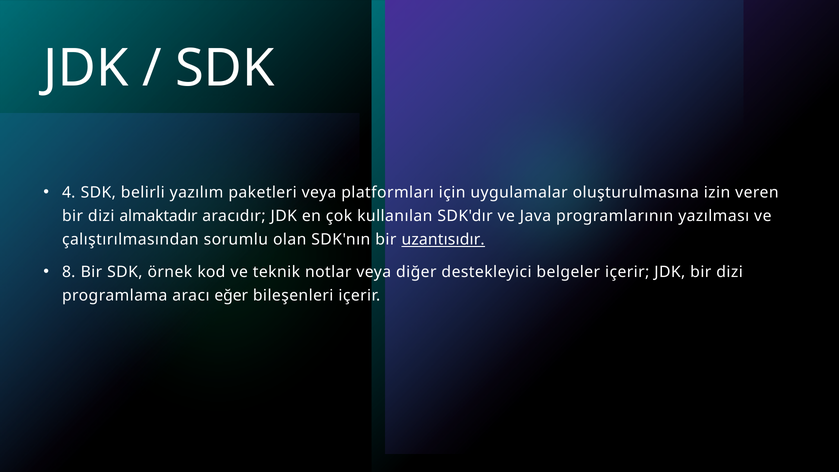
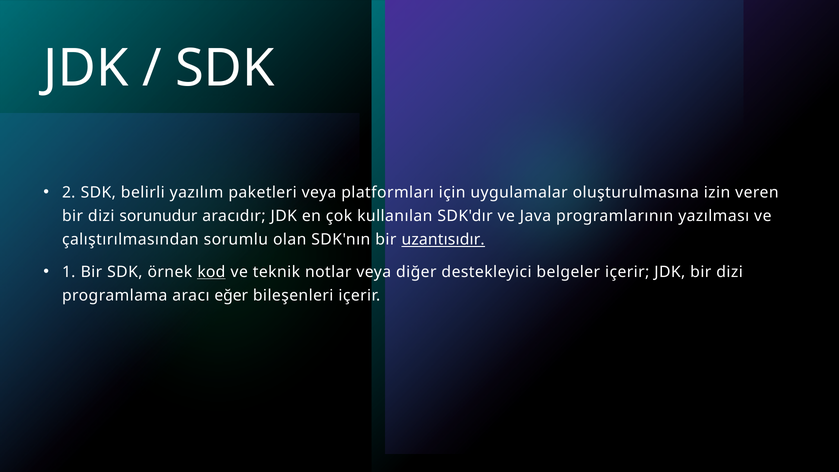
4: 4 -> 2
almaktadır: almaktadır -> sorunudur
8: 8 -> 1
kod underline: none -> present
